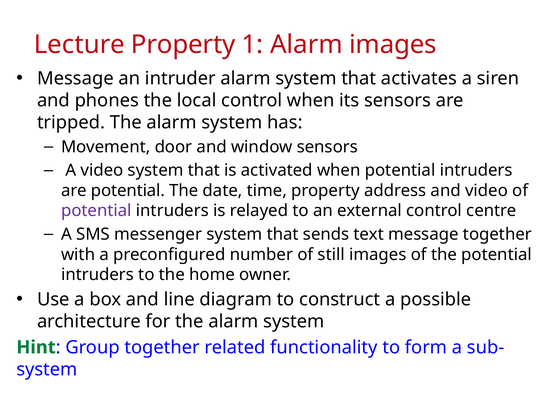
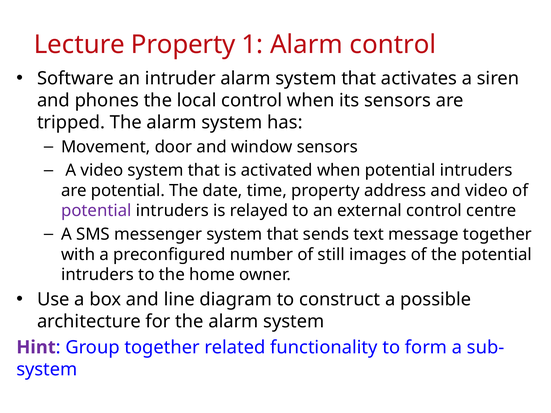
Alarm images: images -> control
Message at (75, 78): Message -> Software
Hint colour: green -> purple
